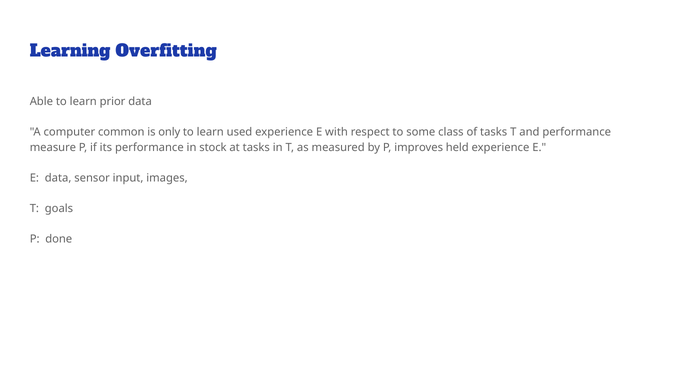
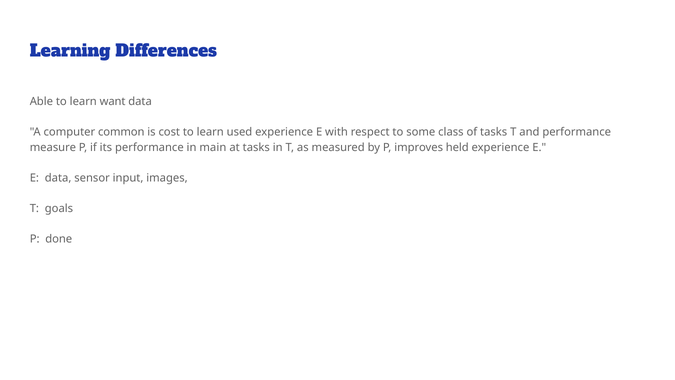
Overfitting: Overfitting -> Differences
prior: prior -> want
only: only -> cost
stock: stock -> main
